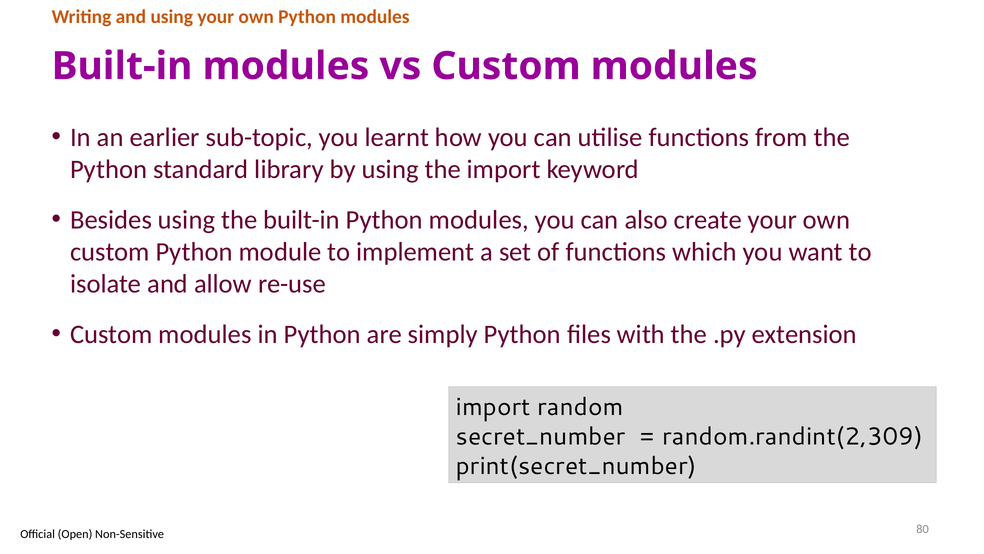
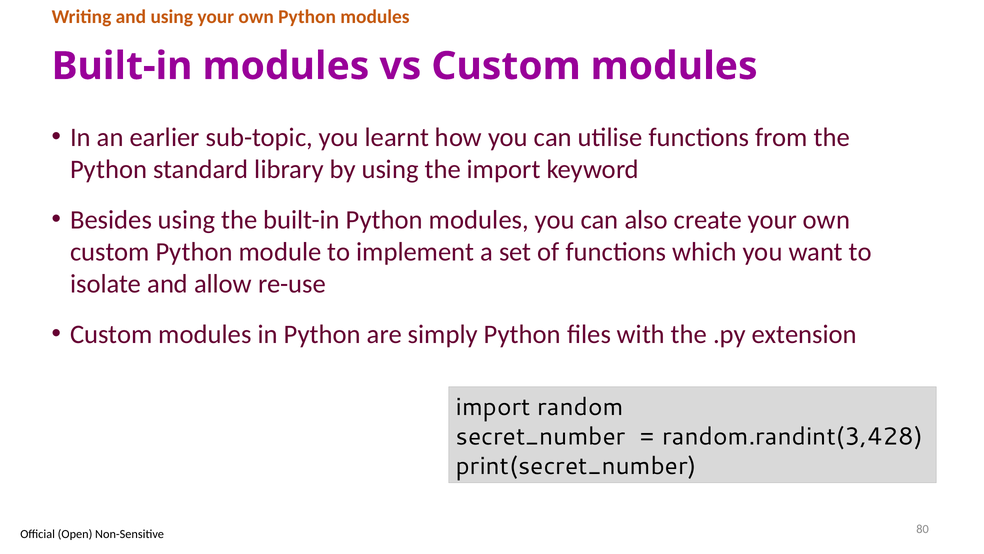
random.randint(2,309: random.randint(2,309 -> random.randint(3,428
